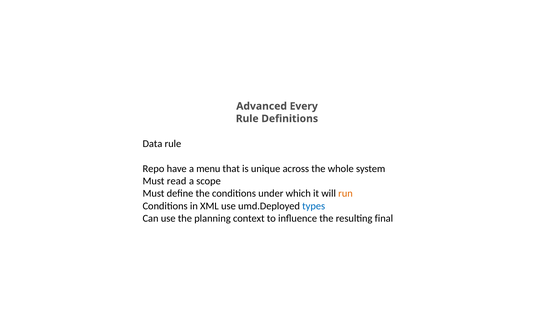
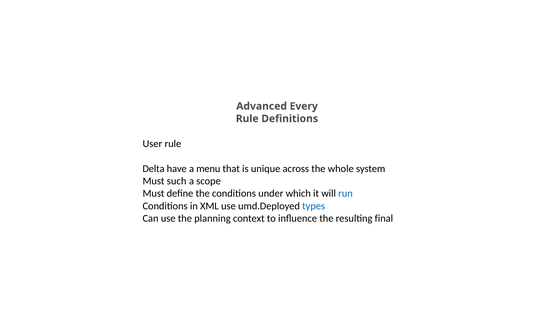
Data: Data -> User
Repo: Repo -> Delta
read: read -> such
run colour: orange -> blue
